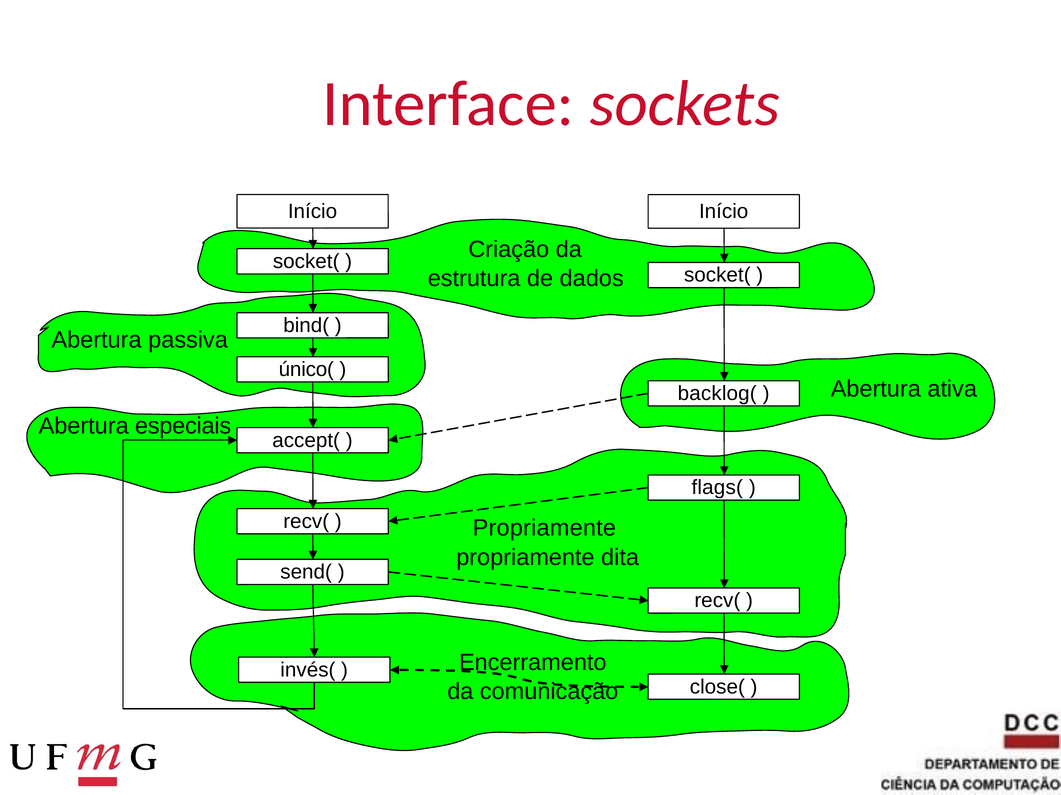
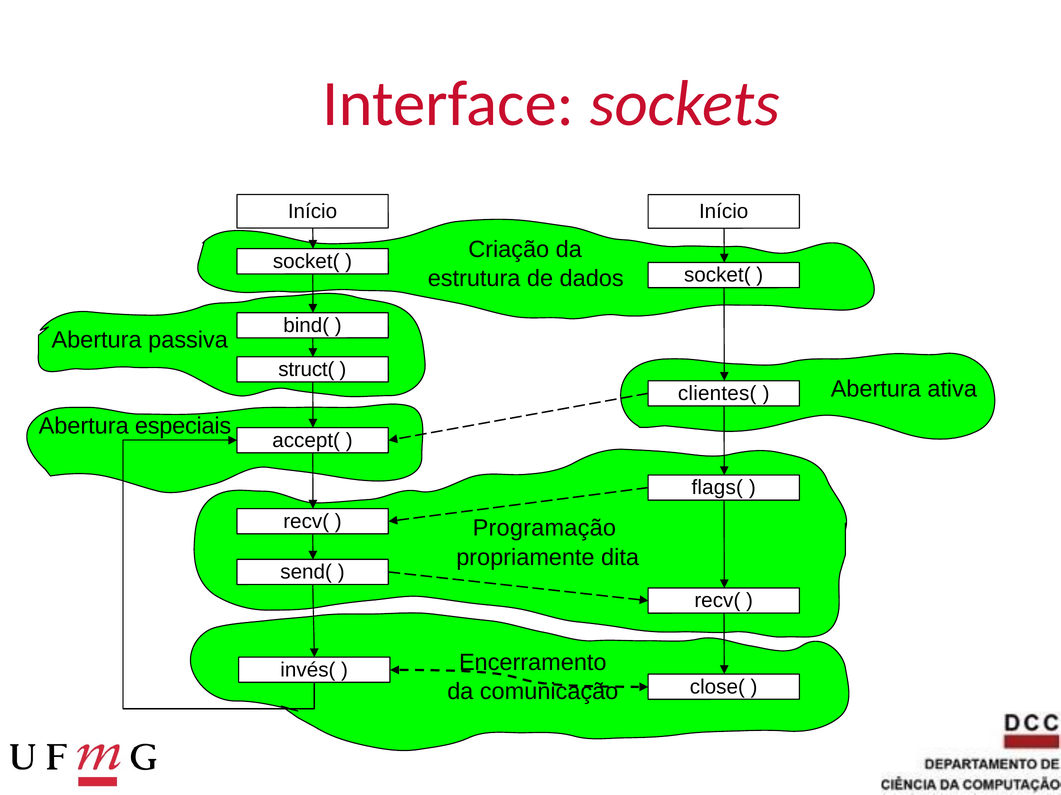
único(: único( -> struct(
backlog(: backlog( -> clientes(
Propriamente at (544, 529): Propriamente -> Programação
